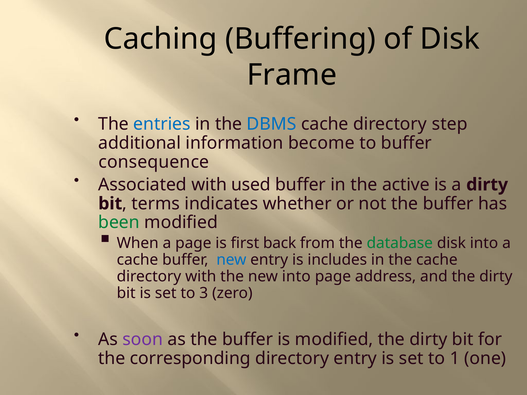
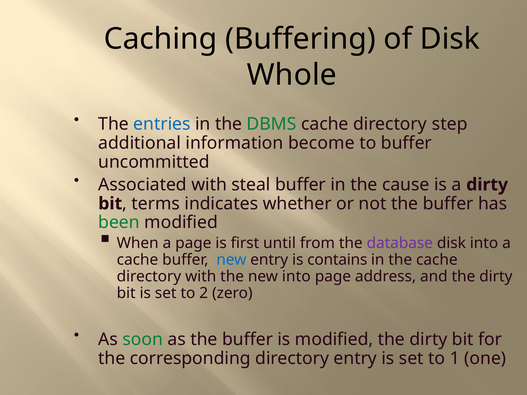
Frame: Frame -> Whole
DBMS colour: blue -> green
consequence: consequence -> uncommitted
used: used -> steal
active: active -> cause
back: back -> until
database colour: green -> purple
includes: includes -> contains
3: 3 -> 2
soon colour: purple -> green
